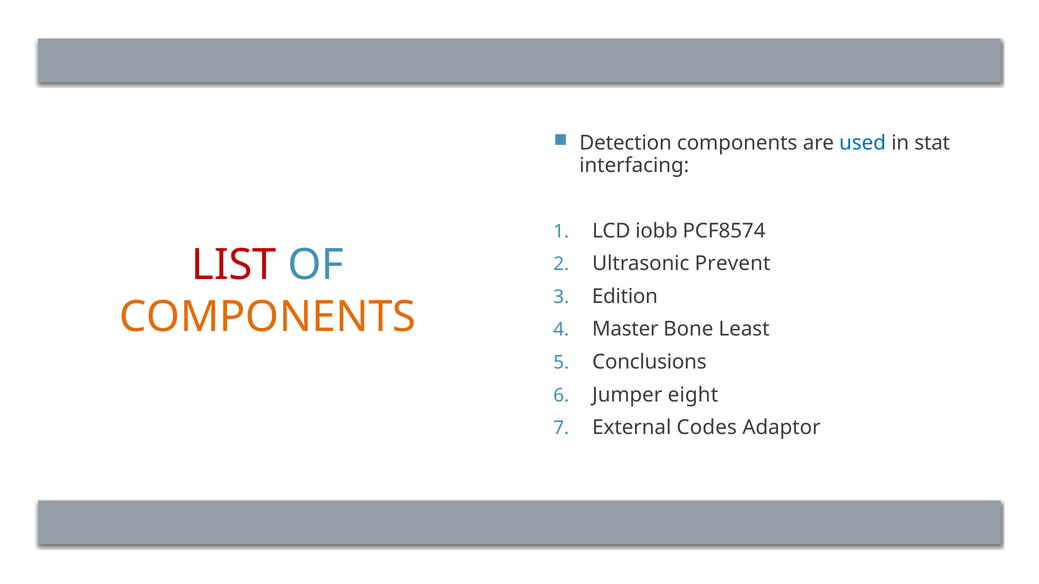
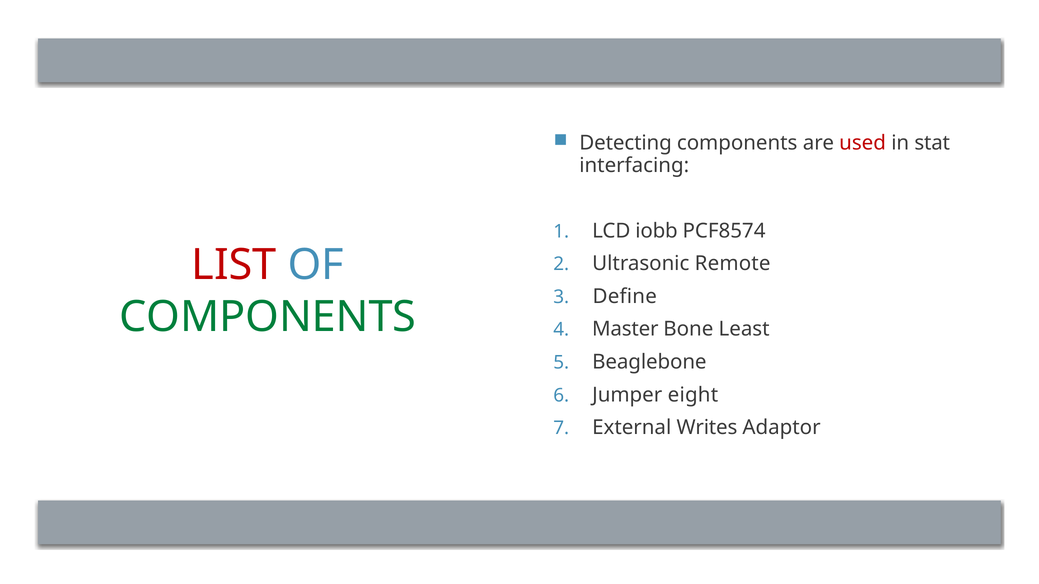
Detection: Detection -> Detecting
used colour: blue -> red
Prevent: Prevent -> Remote
Edition: Edition -> Define
COMPONENTS at (268, 317) colour: orange -> green
Conclusions: Conclusions -> Beaglebone
Codes: Codes -> Writes
